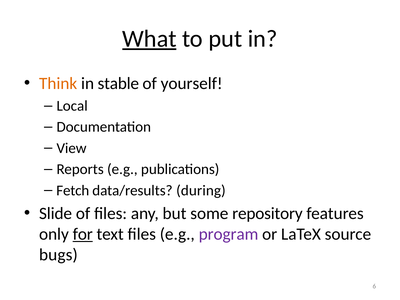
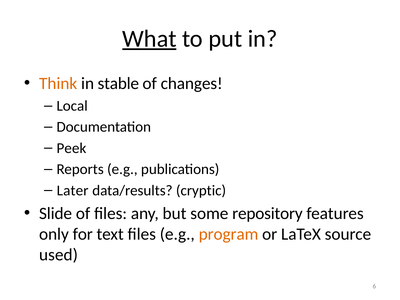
yourself: yourself -> changes
View: View -> Peek
Fetch: Fetch -> Later
during: during -> cryptic
for underline: present -> none
program colour: purple -> orange
bugs: bugs -> used
